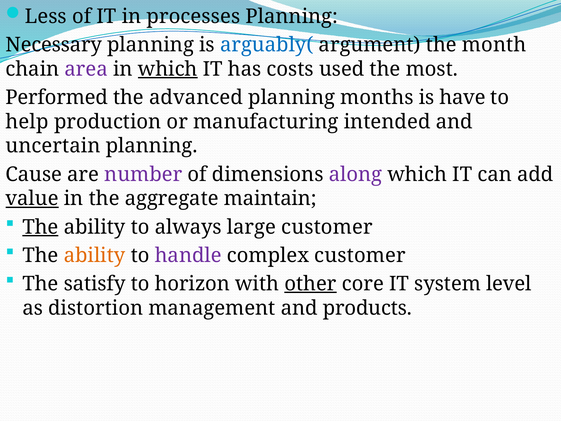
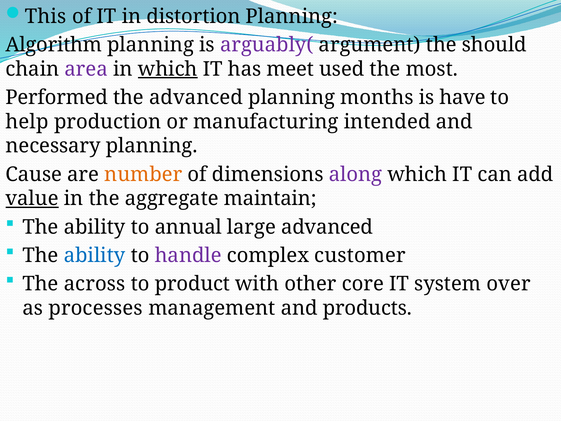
Less: Less -> This
processes: processes -> distortion
Necessary: Necessary -> Algorithm
arguably( colour: blue -> purple
month: month -> should
costs: costs -> meet
uncertain: uncertain -> necessary
number colour: purple -> orange
The at (40, 227) underline: present -> none
always: always -> annual
large customer: customer -> advanced
ability at (95, 255) colour: orange -> blue
satisfy: satisfy -> across
horizon: horizon -> product
other underline: present -> none
level: level -> over
distortion: distortion -> processes
